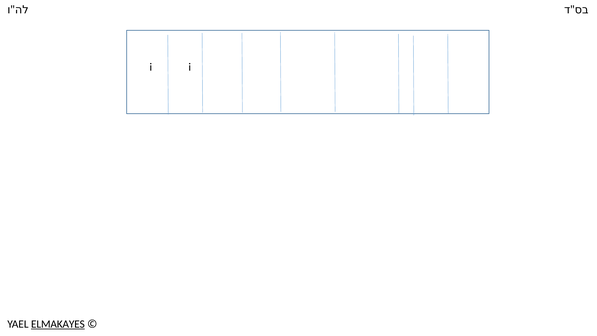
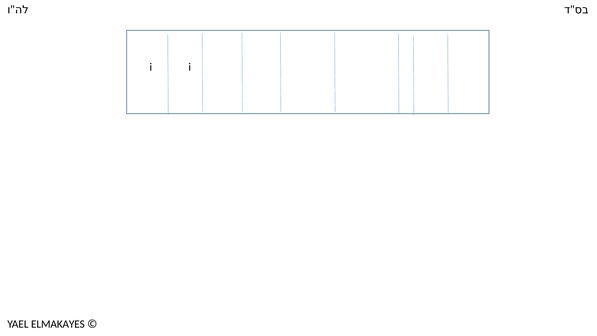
ELMAKAYES underline: present -> none
